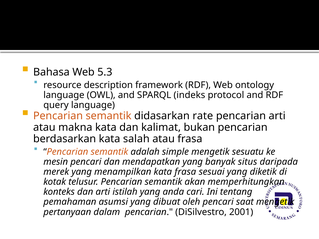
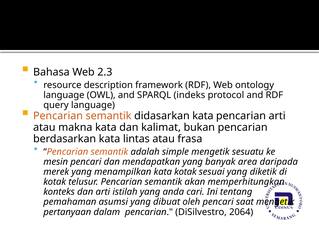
5.3: 5.3 -> 2.3
didasarkan rate: rate -> kata
salah: salah -> lintas
situs: situs -> area
kata frasa: frasa -> kotak
2001: 2001 -> 2064
